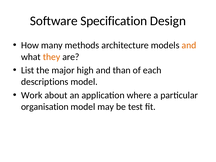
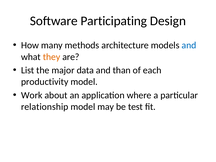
Specification: Specification -> Participating
and at (189, 45) colour: orange -> blue
high: high -> data
descriptions: descriptions -> productivity
organisation: organisation -> relationship
